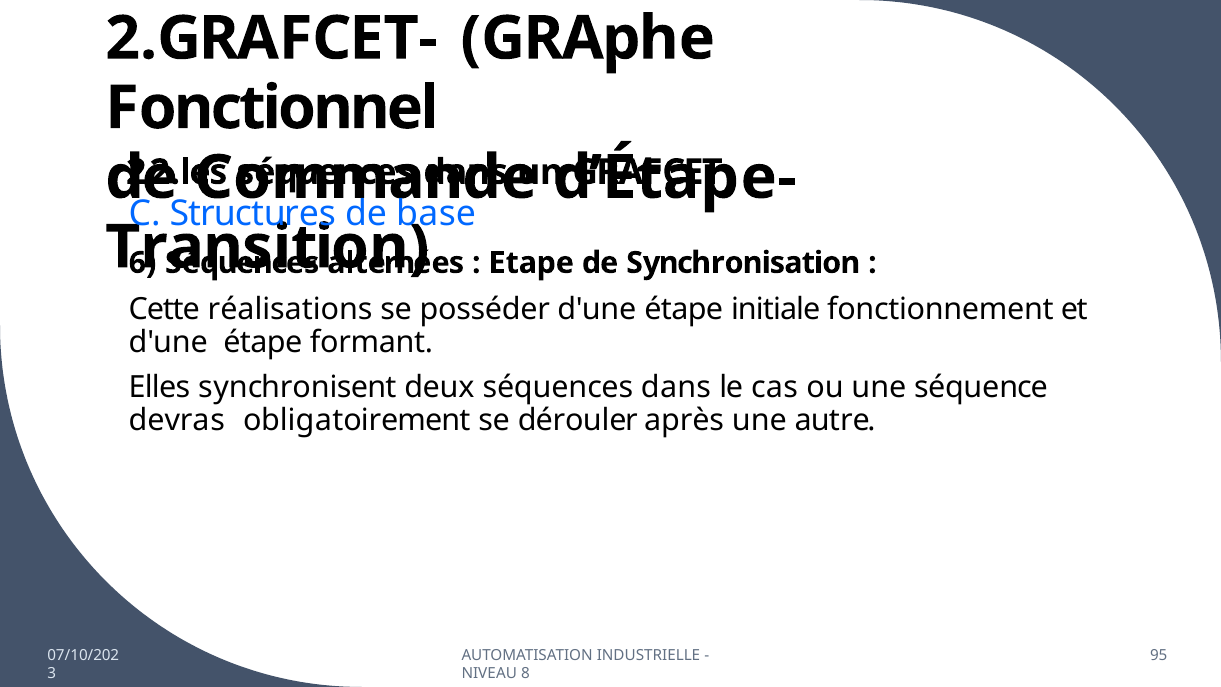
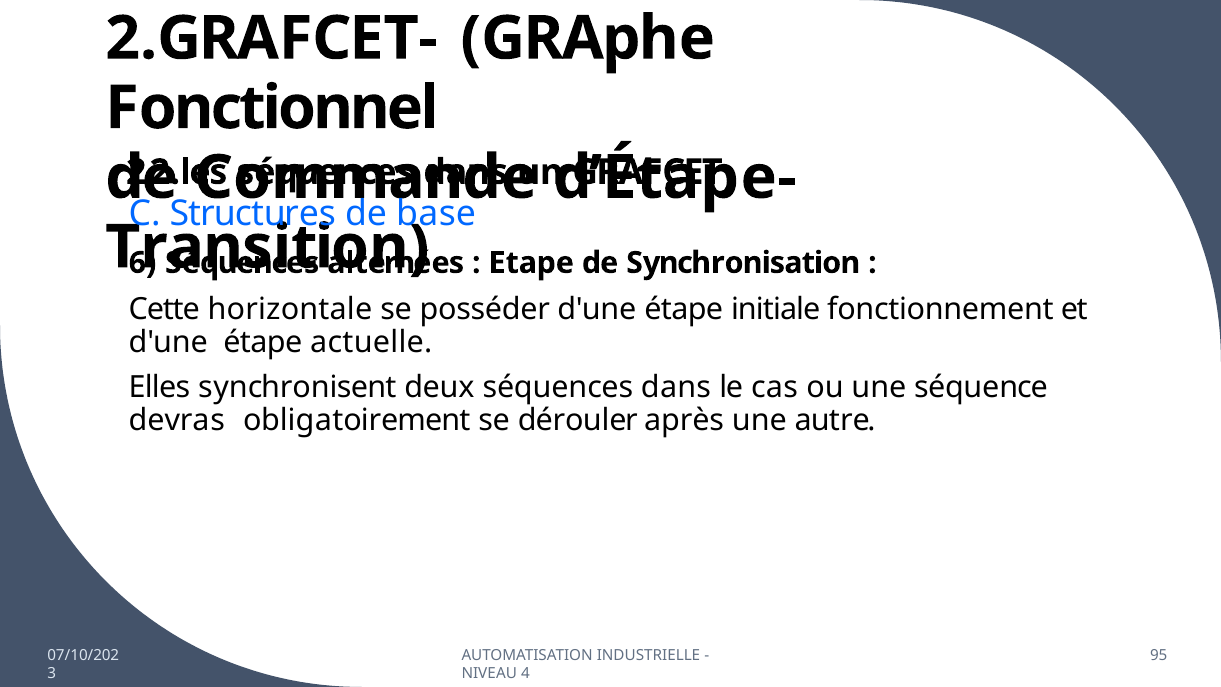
réalisations: réalisations -> horizontale
formant: formant -> actuelle
8: 8 -> 4
